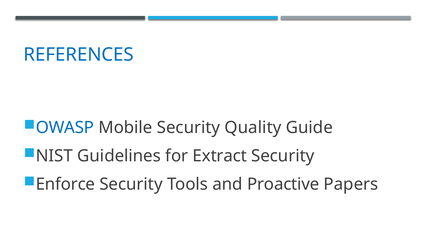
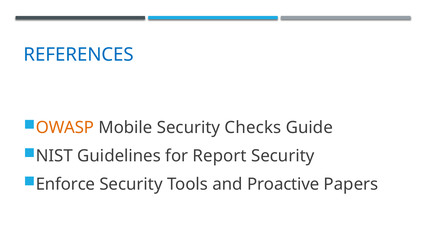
OWASP colour: blue -> orange
Quality: Quality -> Checks
Extract: Extract -> Report
